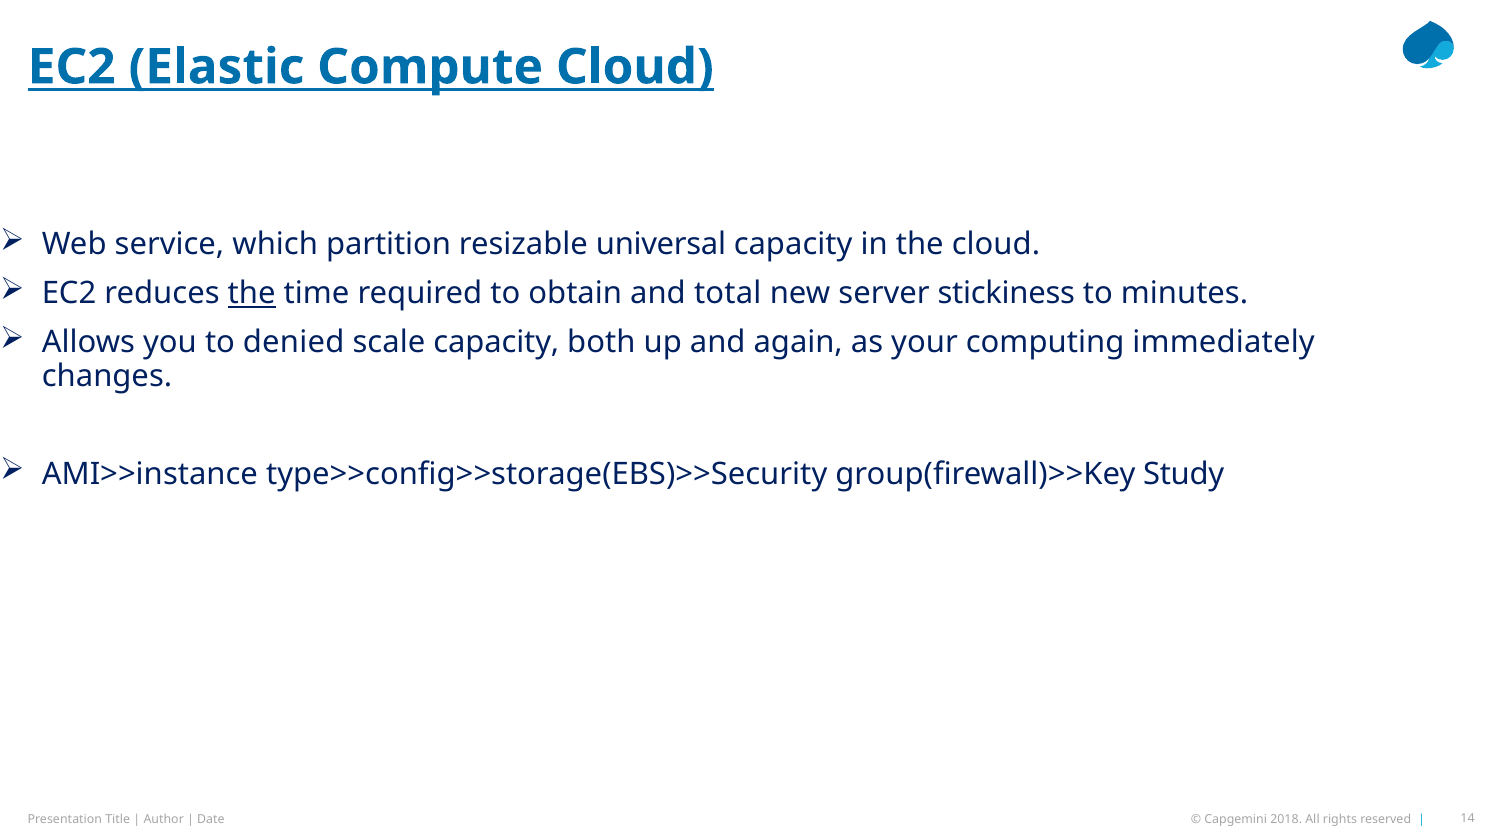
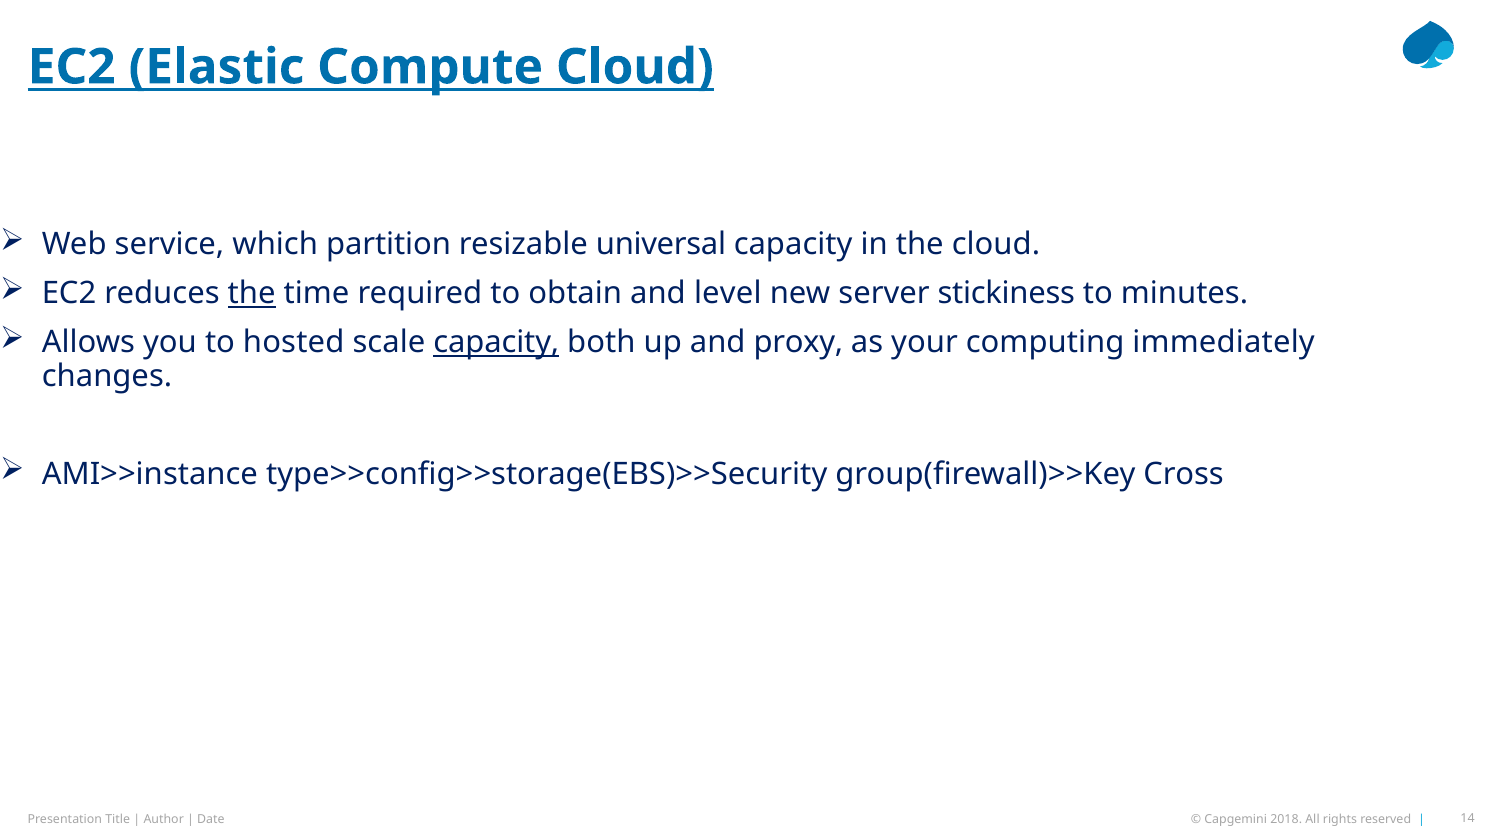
total: total -> level
denied: denied -> hosted
capacity at (496, 343) underline: none -> present
again: again -> proxy
Study: Study -> Cross
